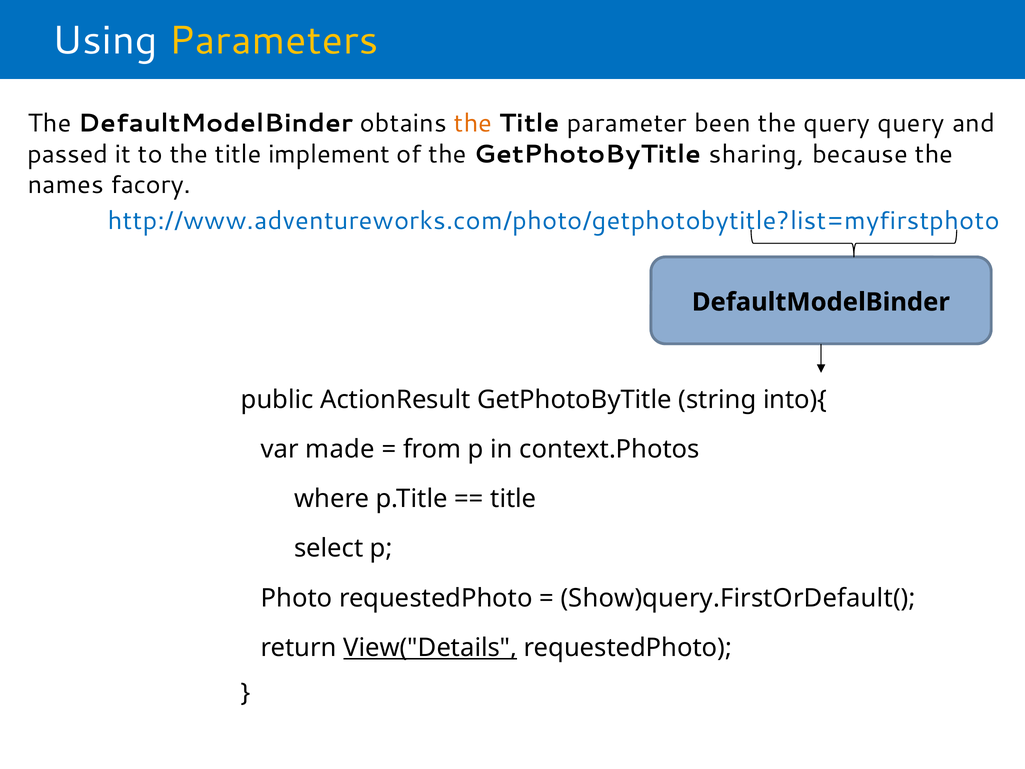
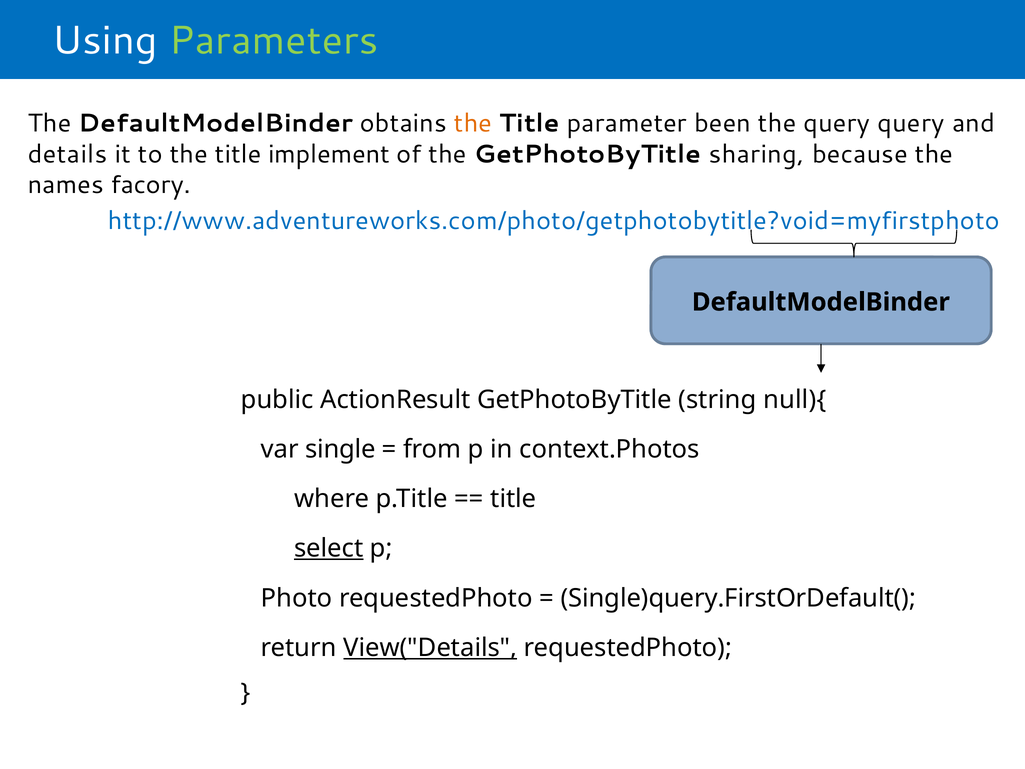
Parameters colour: yellow -> light green
passed: passed -> details
http://www.adventureworks.com/photo/getphotobytitle?list=myfirstphoto: http://www.adventureworks.com/photo/getphotobytitle?list=myfirstphoto -> http://www.adventureworks.com/photo/getphotobytitle?void=myfirstphoto
into){: into){ -> null){
made: made -> single
select underline: none -> present
Show)query.FirstOrDefault(: Show)query.FirstOrDefault( -> Single)query.FirstOrDefault(
